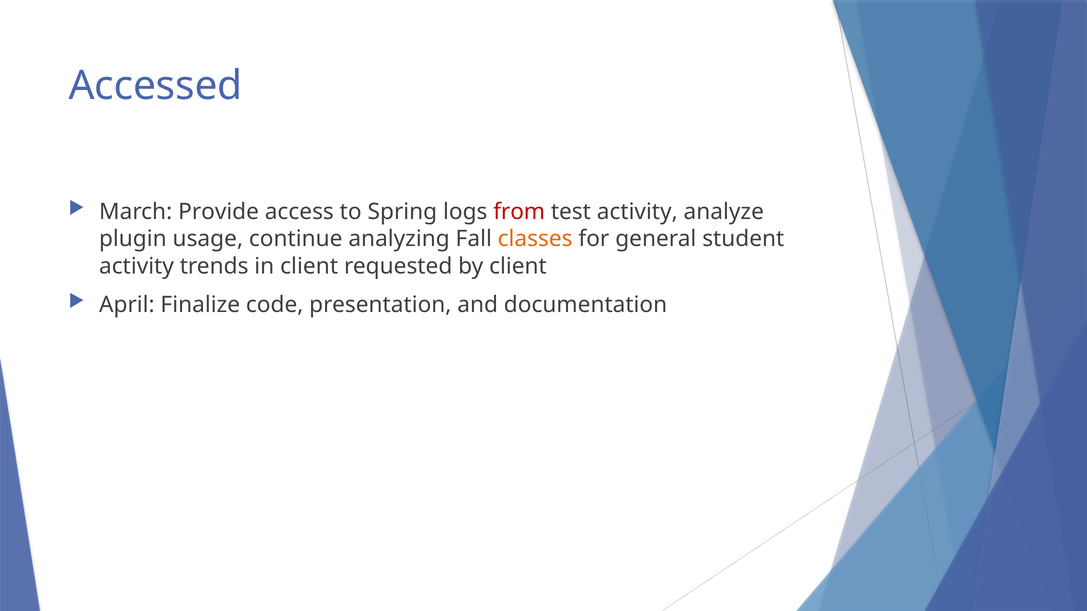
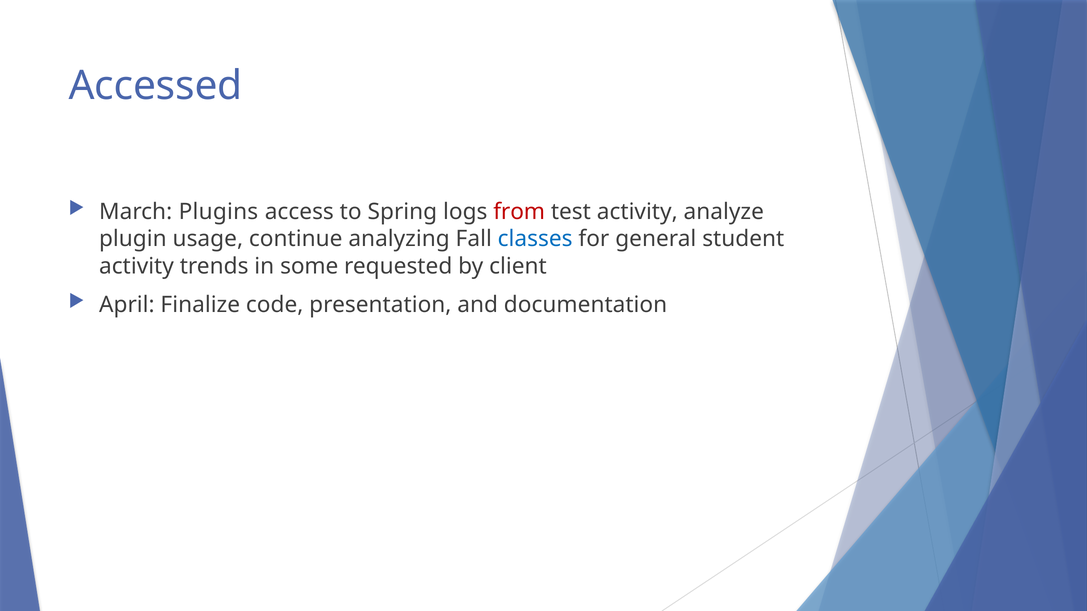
Provide: Provide -> Plugins
classes colour: orange -> blue
in client: client -> some
